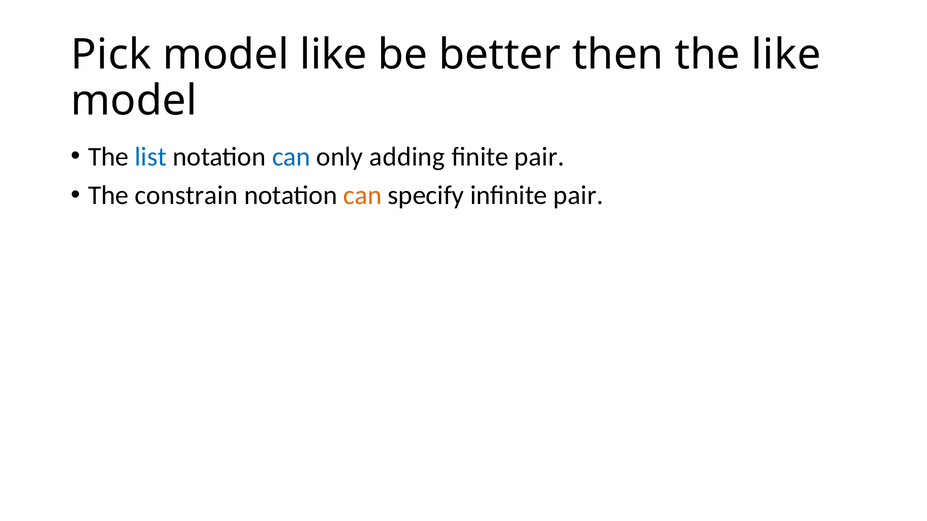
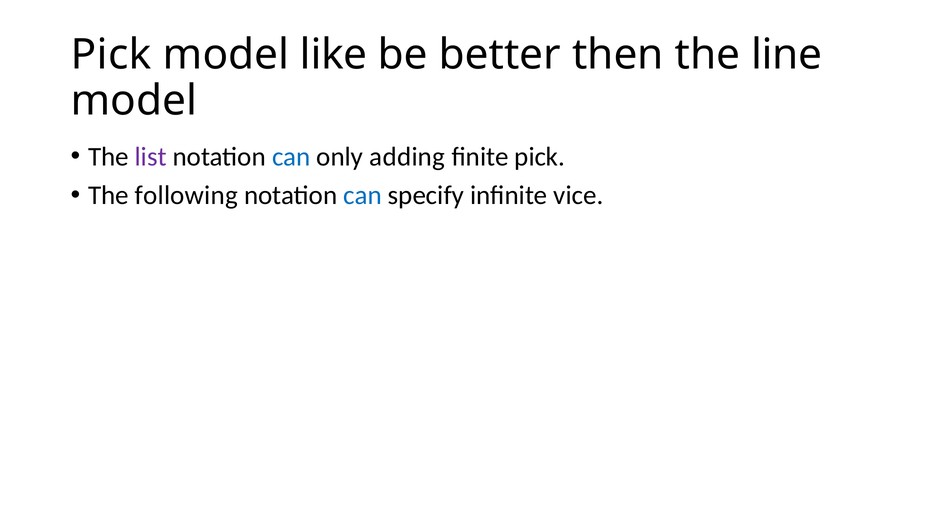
the like: like -> line
list colour: blue -> purple
finite pair: pair -> pick
constrain: constrain -> following
can at (363, 196) colour: orange -> blue
infinite pair: pair -> vice
